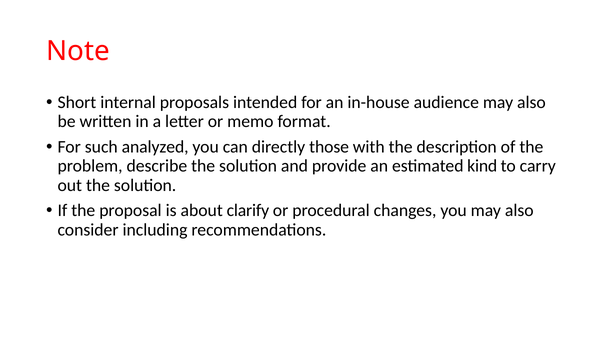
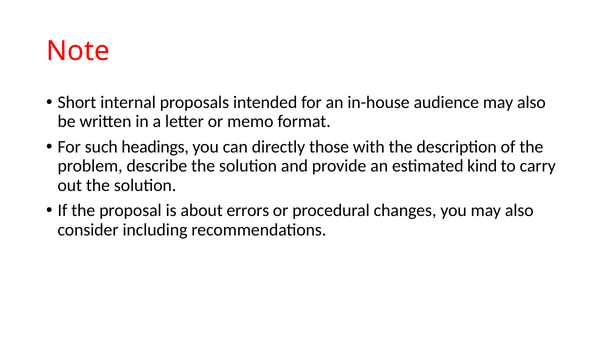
analyzed: analyzed -> headings
clarify: clarify -> errors
